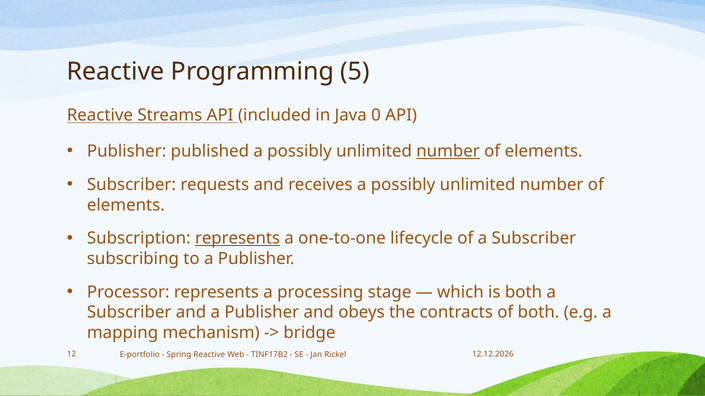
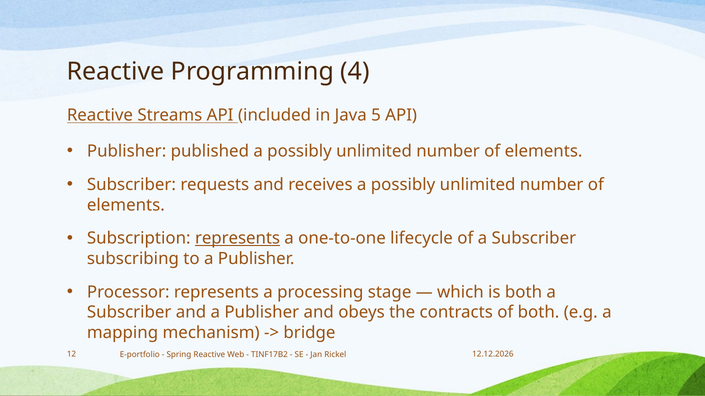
5: 5 -> 4
0: 0 -> 5
number at (448, 152) underline: present -> none
